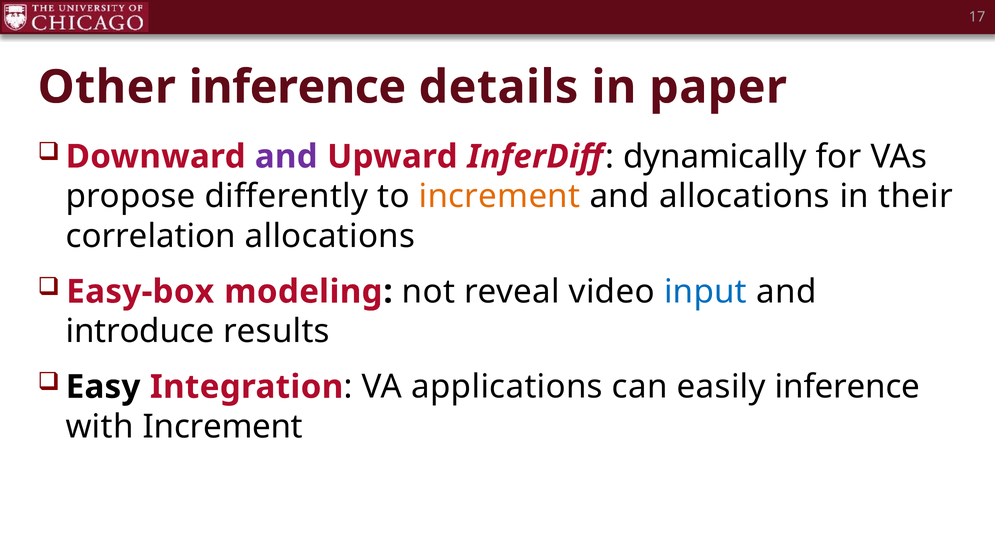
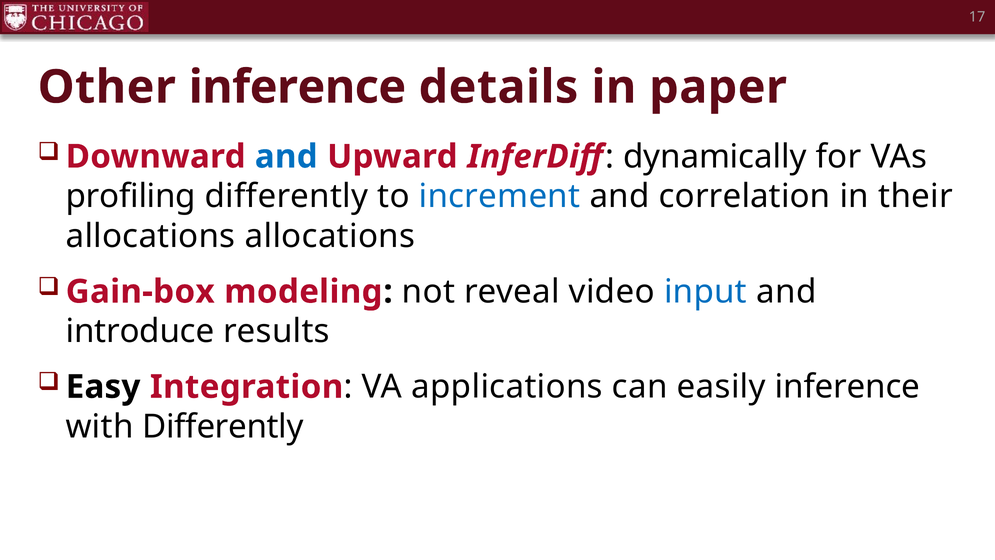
and at (286, 157) colour: purple -> blue
propose: propose -> profiling
increment at (499, 196) colour: orange -> blue
and allocations: allocations -> correlation
correlation at (151, 236): correlation -> allocations
Easy-box: Easy-box -> Gain-box
with Increment: Increment -> Differently
